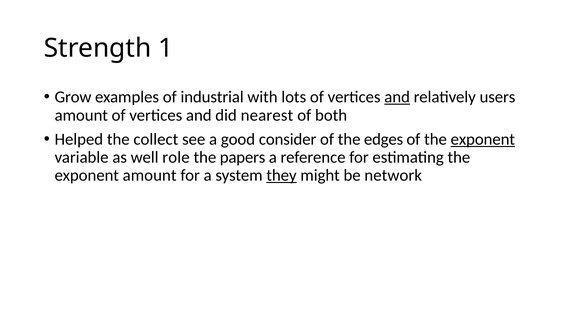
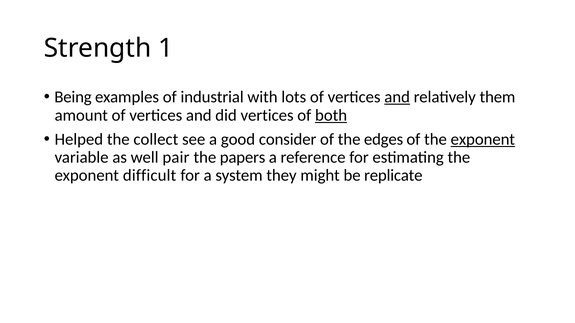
Grow: Grow -> Being
users: users -> them
did nearest: nearest -> vertices
both underline: none -> present
role: role -> pair
exponent amount: amount -> difficult
they underline: present -> none
network: network -> replicate
